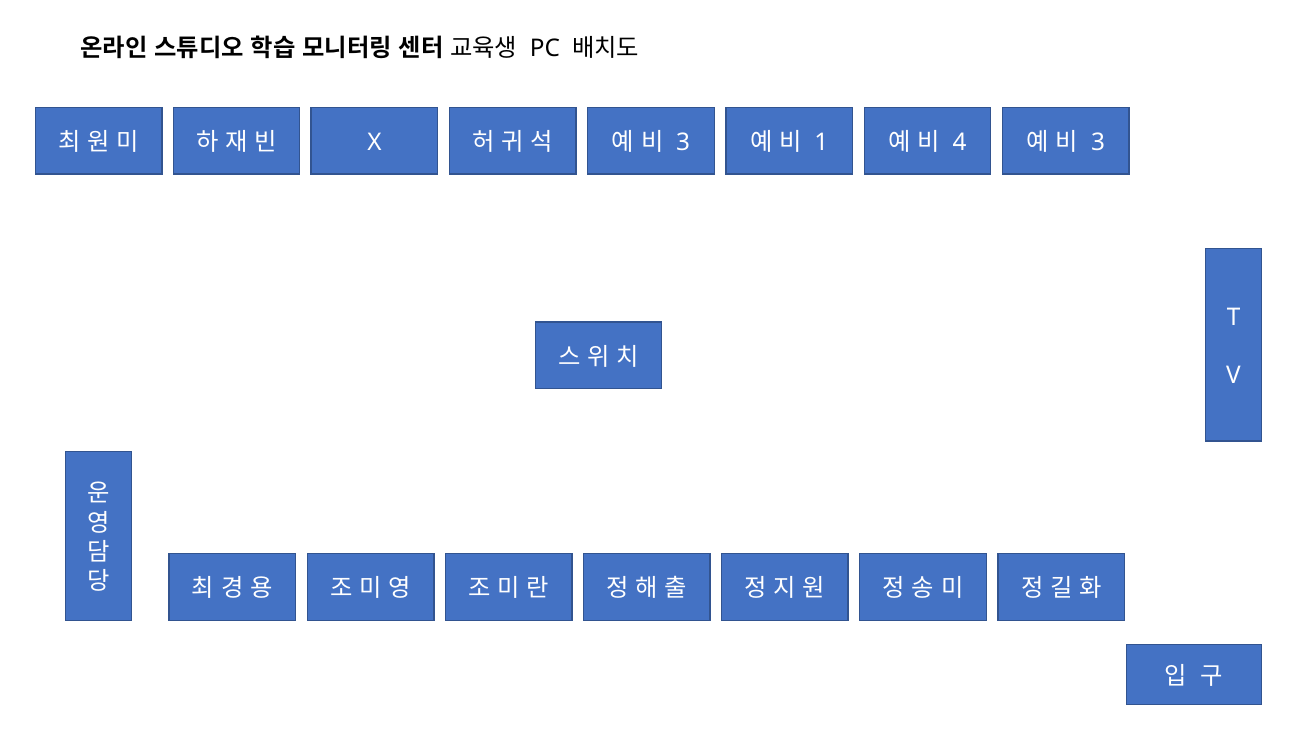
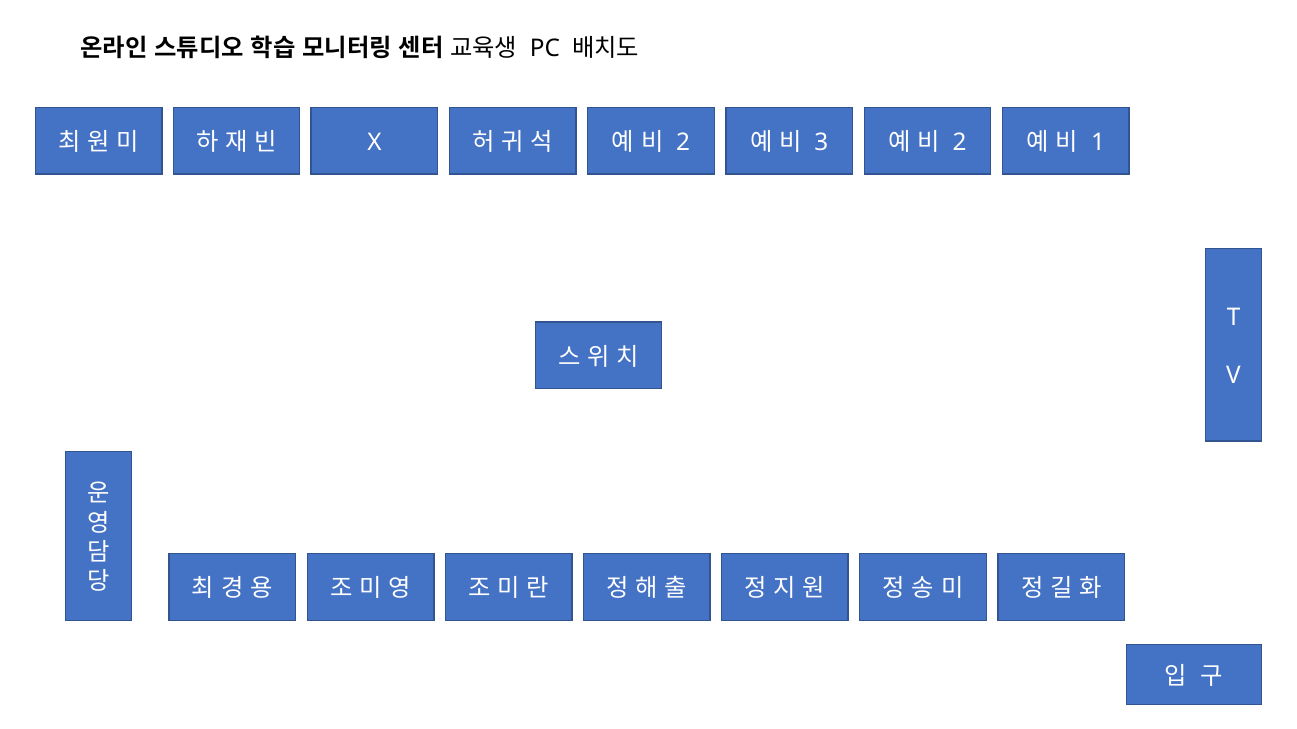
3 at (683, 142): 3 -> 2
1: 1 -> 3
4 at (960, 142): 4 -> 2
3 at (1098, 142): 3 -> 1
